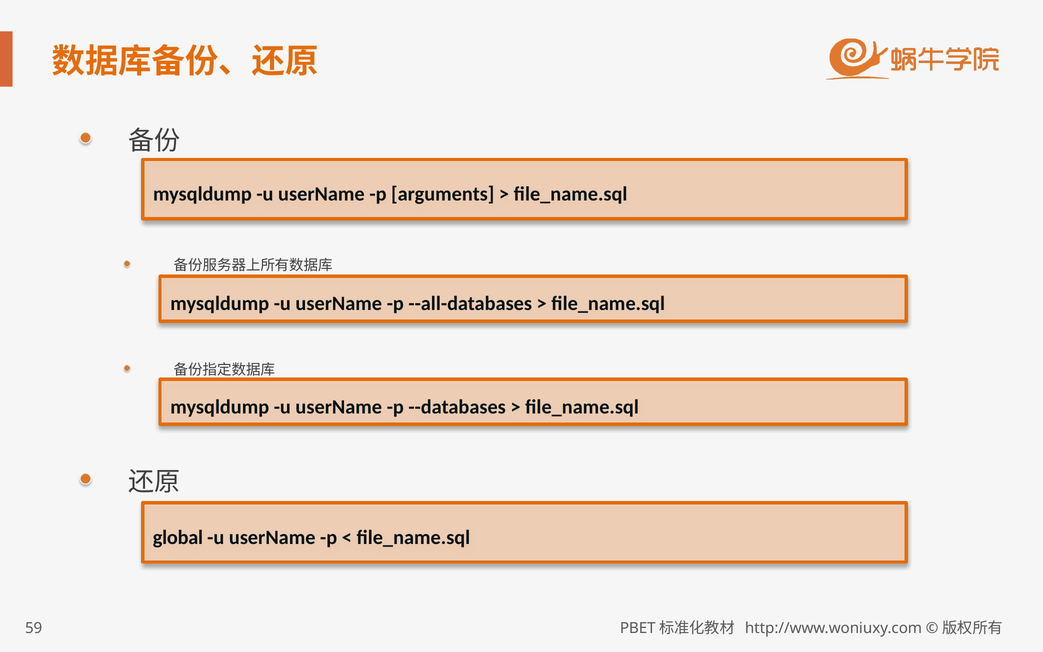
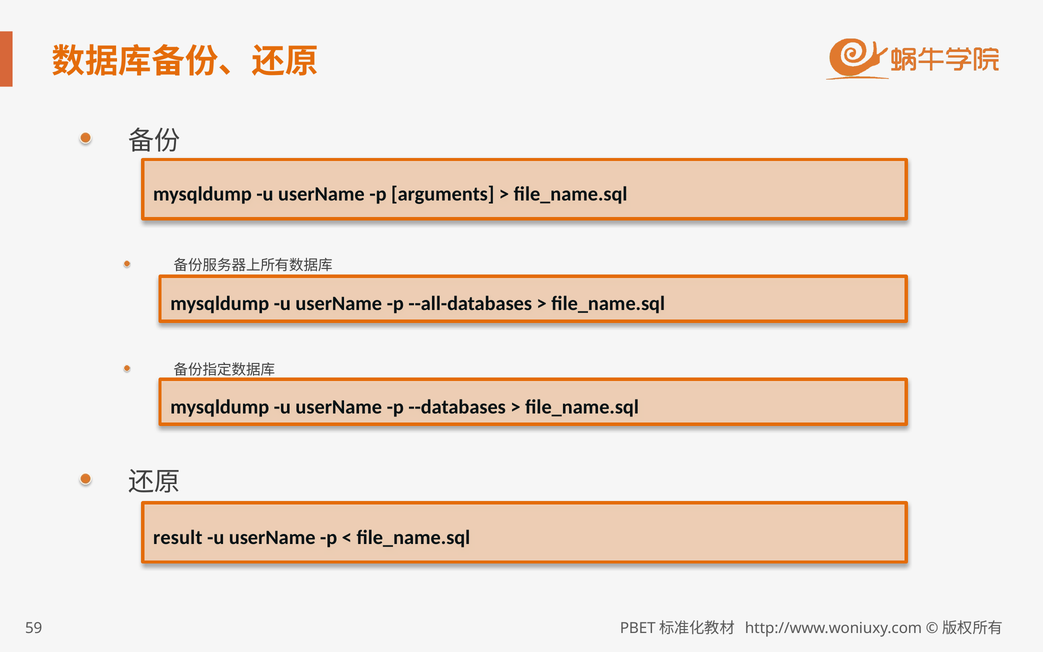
global: global -> result
